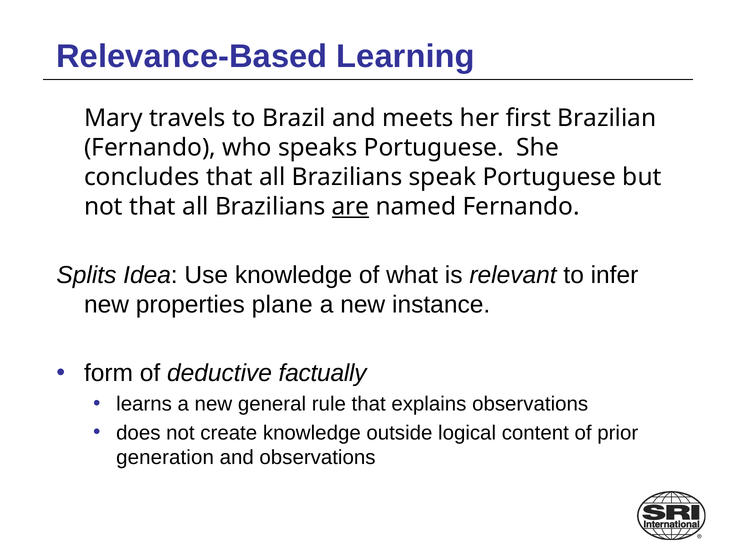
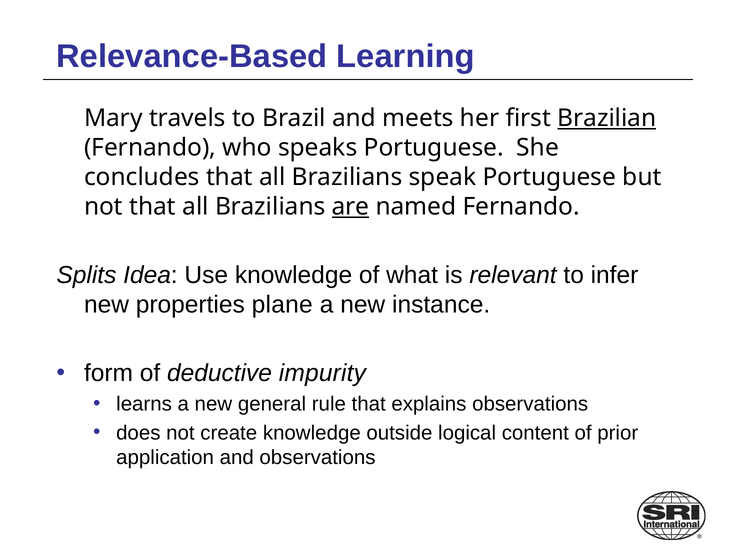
Brazilian underline: none -> present
factually: factually -> impurity
generation: generation -> application
